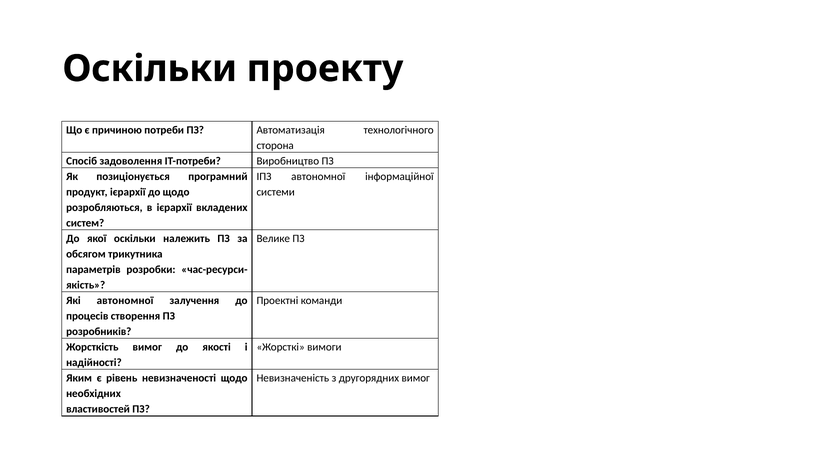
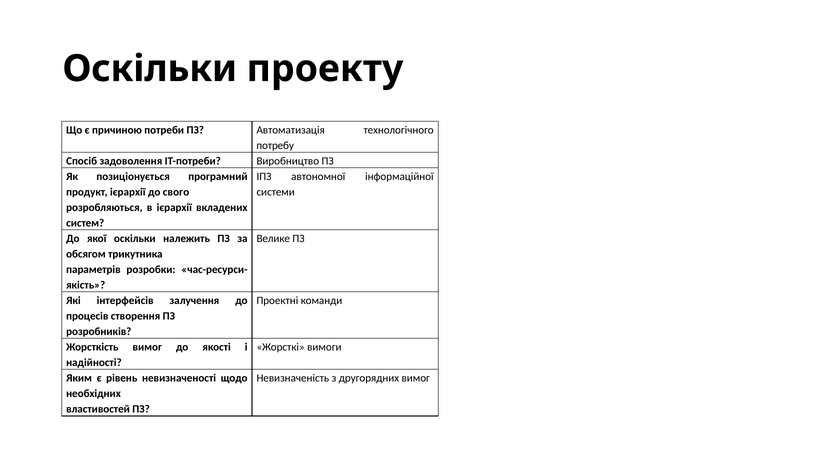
сторона: сторона -> потребу
до щодо: щодо -> свого
Які автономної: автономної -> інтерфейсів
